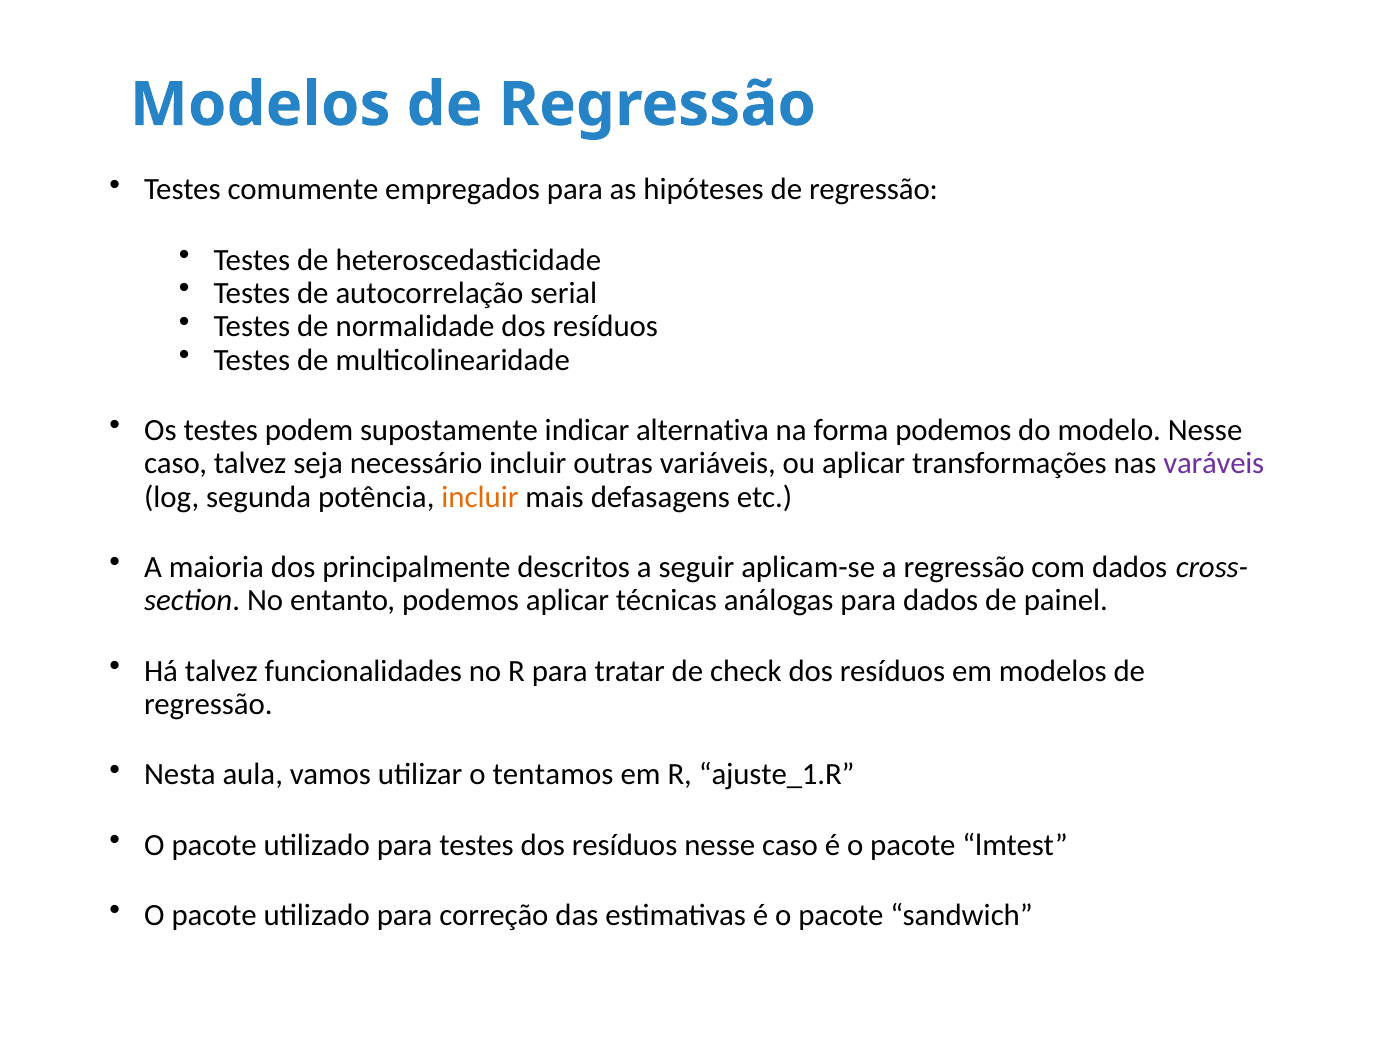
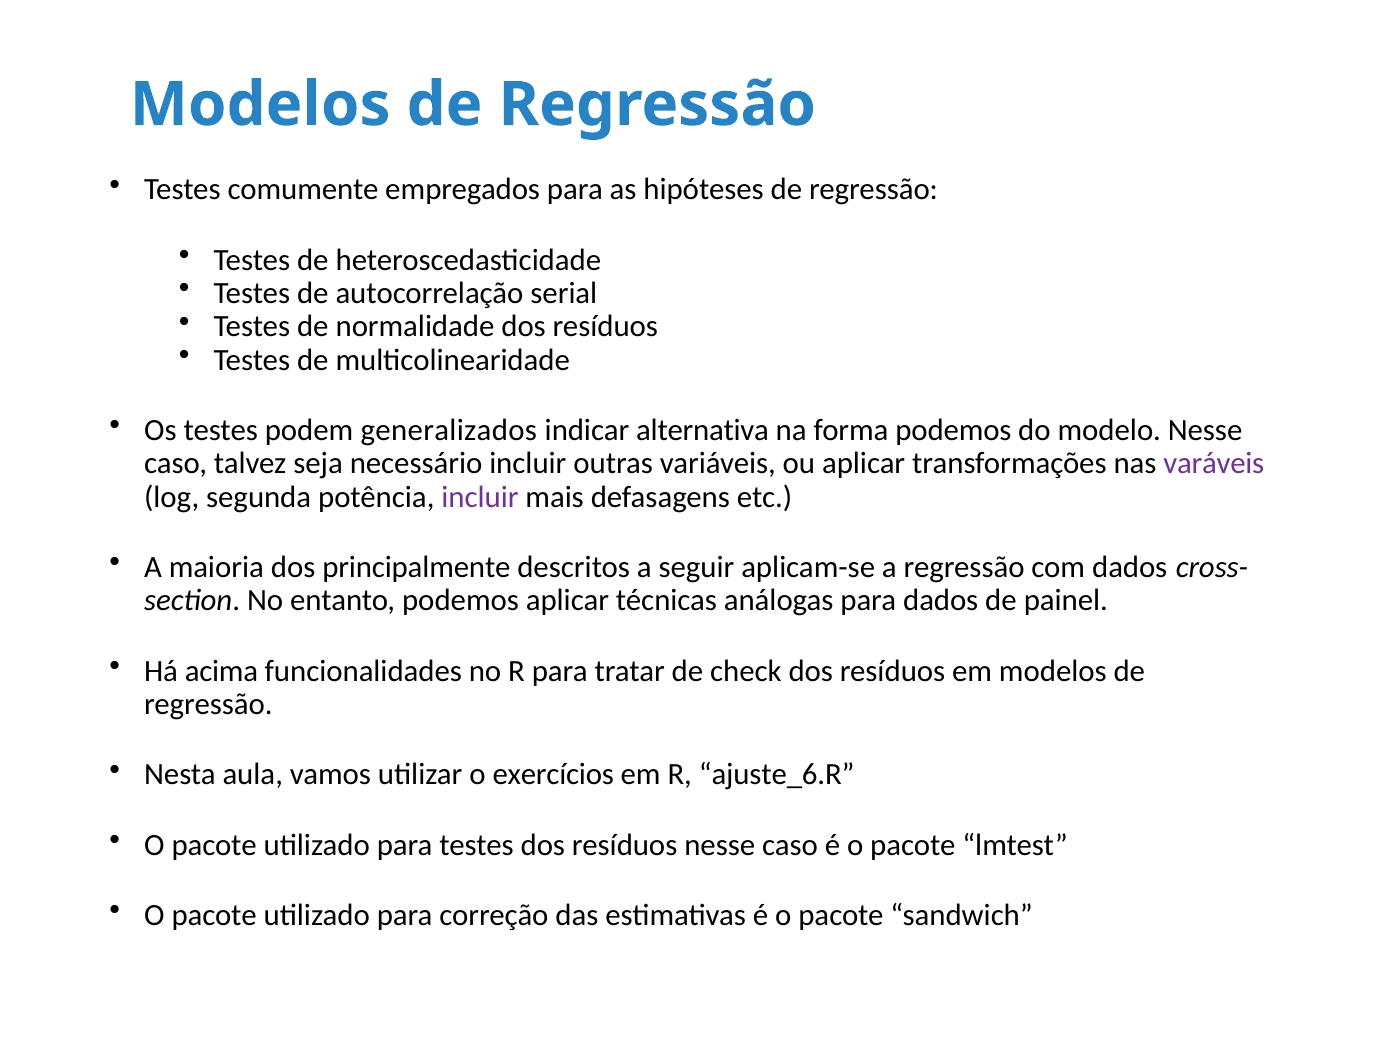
supostamente: supostamente -> generalizados
incluir at (480, 497) colour: orange -> purple
Há talvez: talvez -> acima
tentamos: tentamos -> exercícios
ajuste_1.R: ajuste_1.R -> ajuste_6.R
